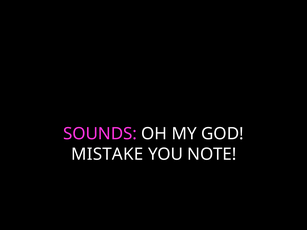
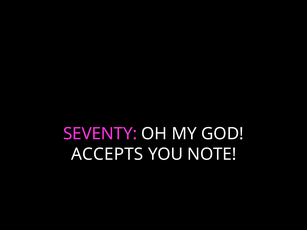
SOUNDS: SOUNDS -> SEVENTY
MISTAKE: MISTAKE -> ACCEPTS
